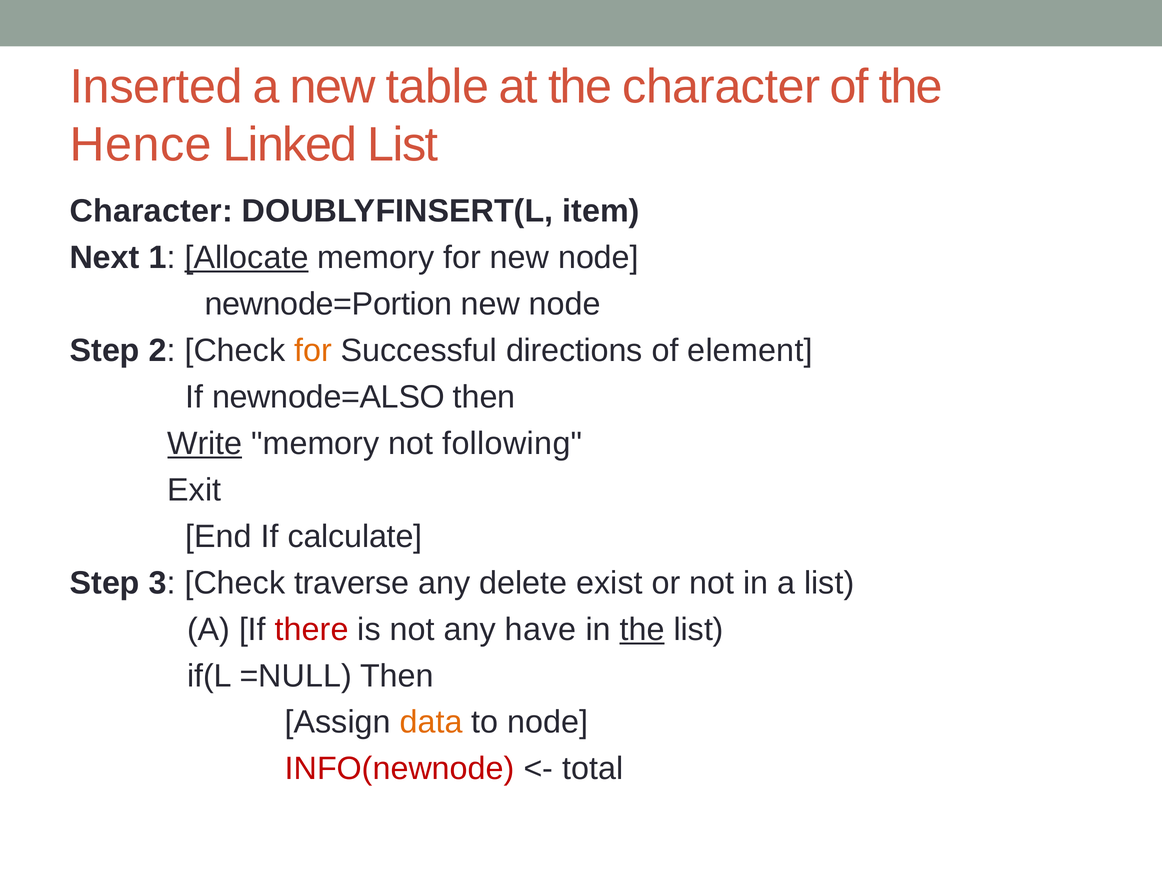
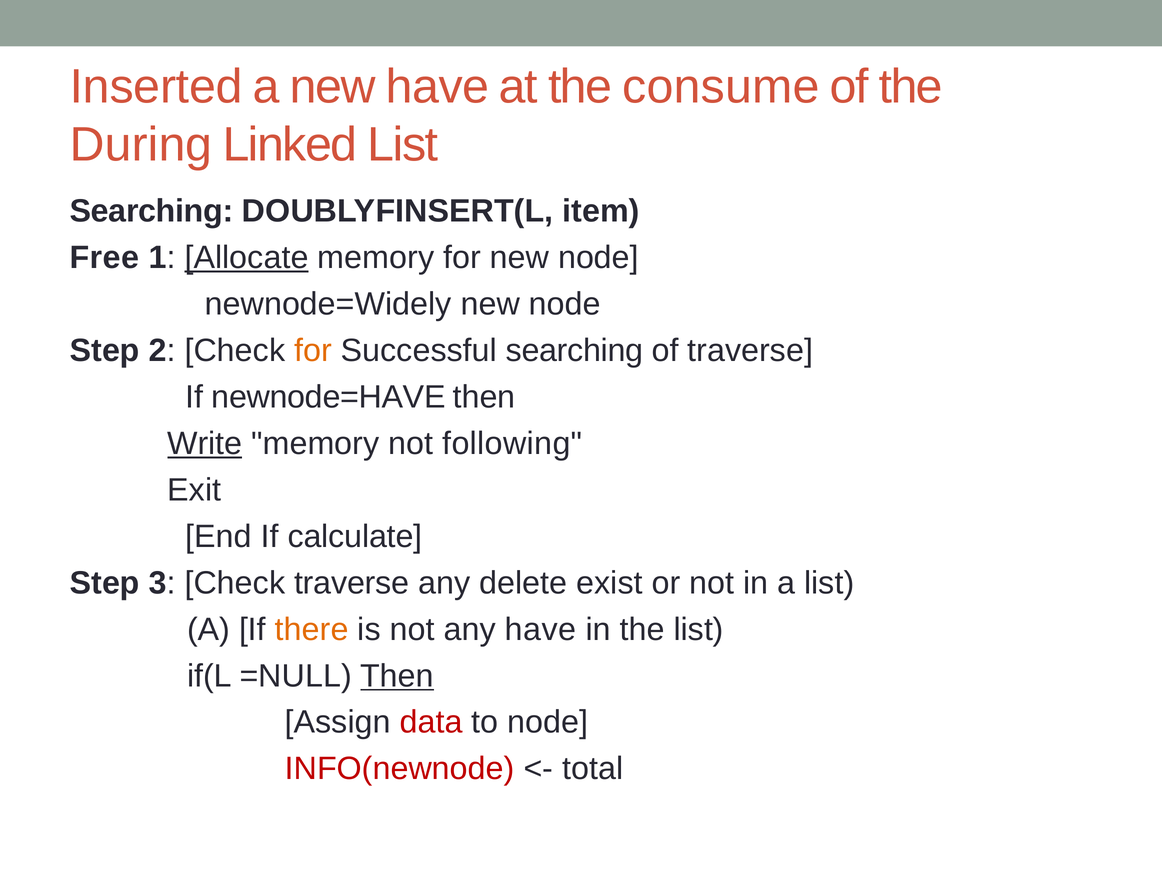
new table: table -> have
the character: character -> consume
Hence: Hence -> During
Character at (151, 211): Character -> Searching
Next: Next -> Free
newnode=Portion: newnode=Portion -> newnode=Widely
Successful directions: directions -> searching
of element: element -> traverse
newnode=ALSO: newnode=ALSO -> newnode=HAVE
there colour: red -> orange
the at (642, 630) underline: present -> none
Then at (397, 676) underline: none -> present
data colour: orange -> red
